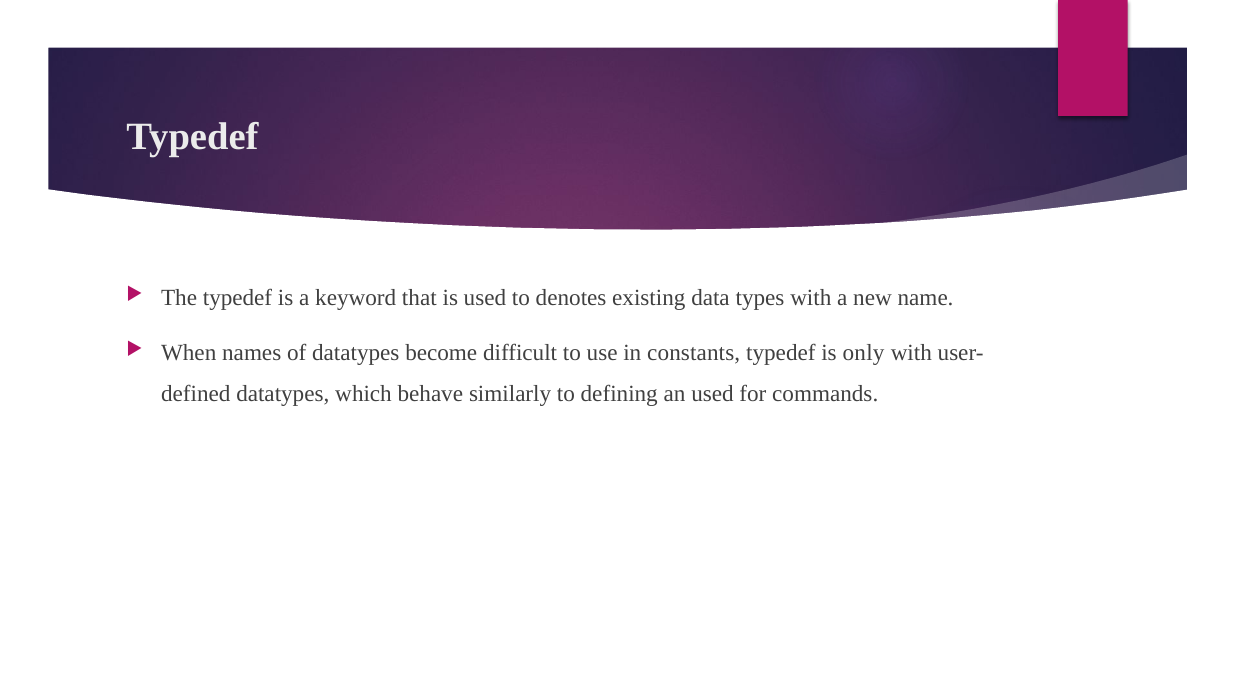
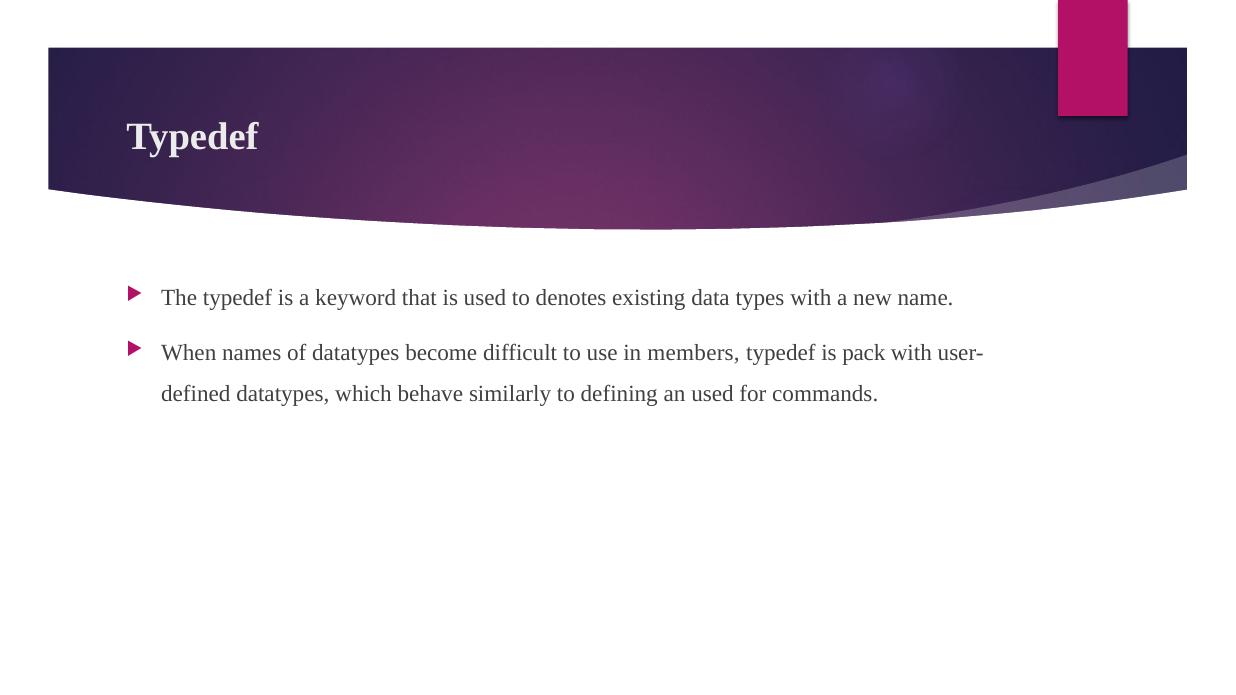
constants: constants -> members
only: only -> pack
